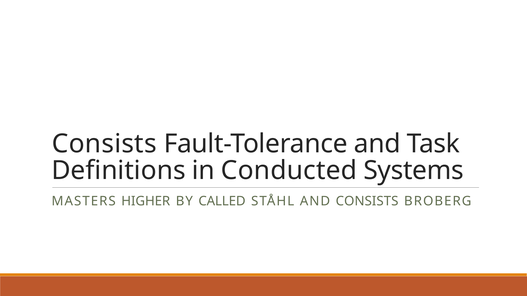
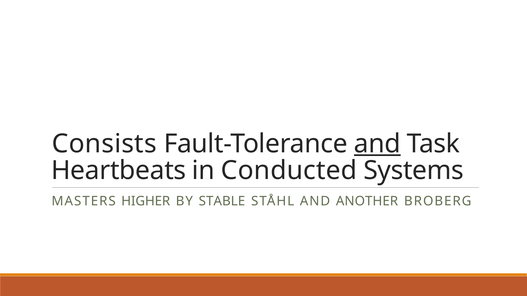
and at (377, 144) underline: none -> present
Definitions: Definitions -> Heartbeats
CALLED: CALLED -> STABLE
AND CONSISTS: CONSISTS -> ANOTHER
